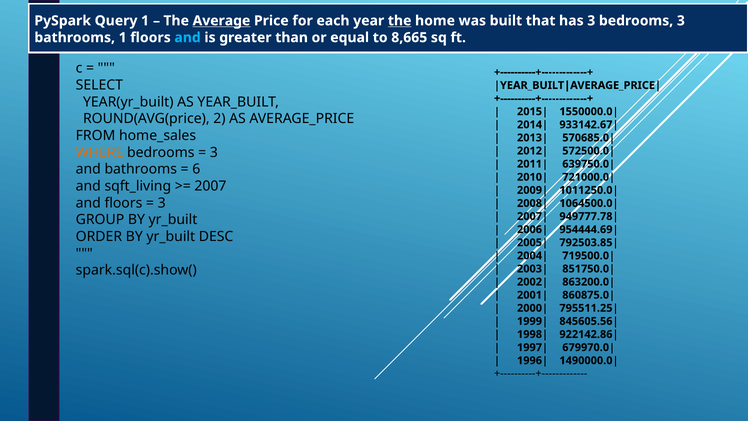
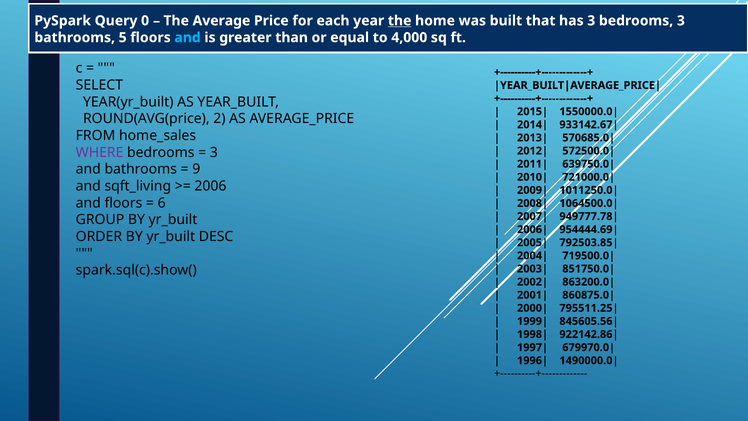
Query 1: 1 -> 0
Average underline: present -> none
bathrooms 1: 1 -> 5
8,665: 8,665 -> 4,000
WHERE colour: orange -> purple
6: 6 -> 9
2007: 2007 -> 2006
3 at (162, 203): 3 -> 6
